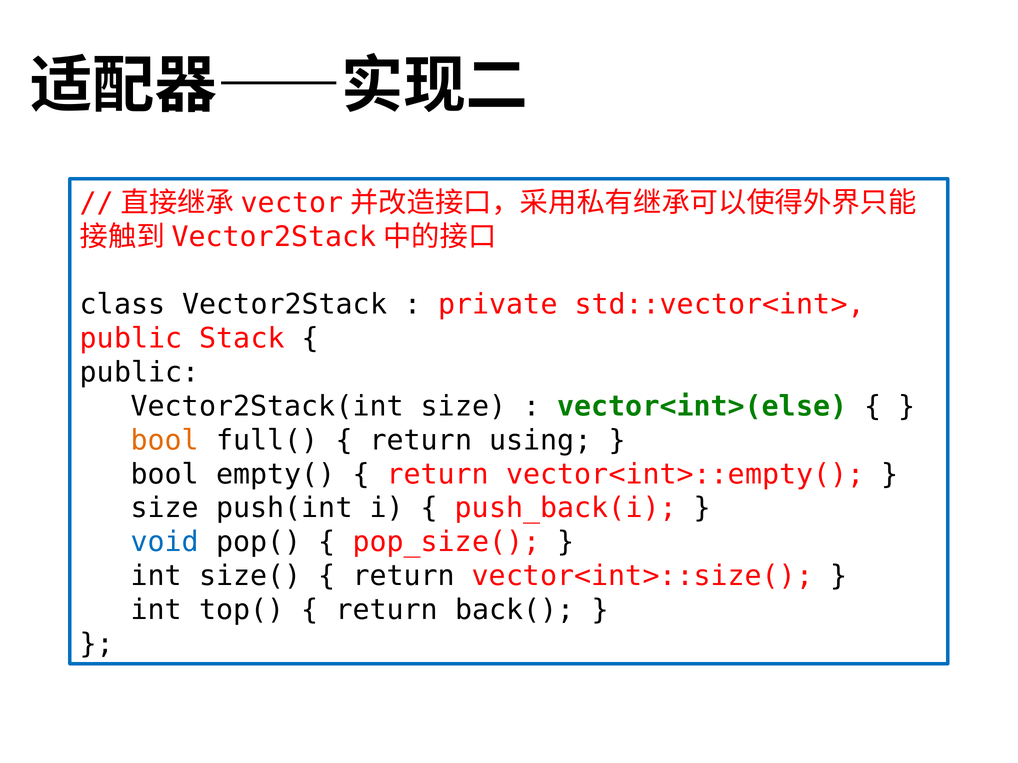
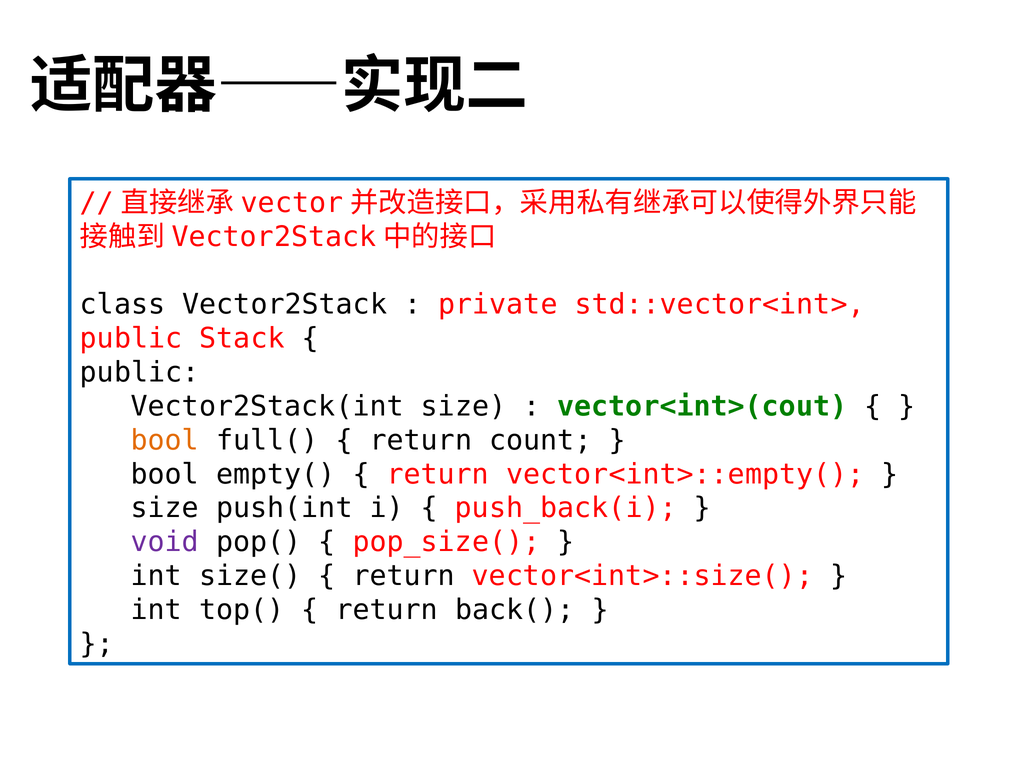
vector<int>(else: vector<int>(else -> vector<int>(cout
using: using -> count
void colour: blue -> purple
